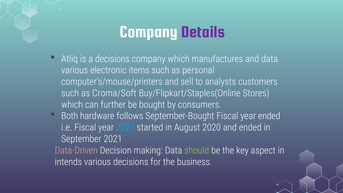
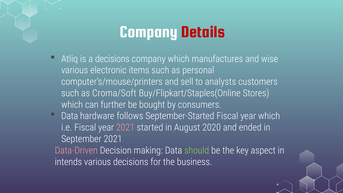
Details colour: purple -> red
and data: data -> wise
Both at (70, 116): Both -> Data
September-Bought: September-Bought -> September-Started
year ended: ended -> which
2021 at (125, 128) colour: light blue -> pink
